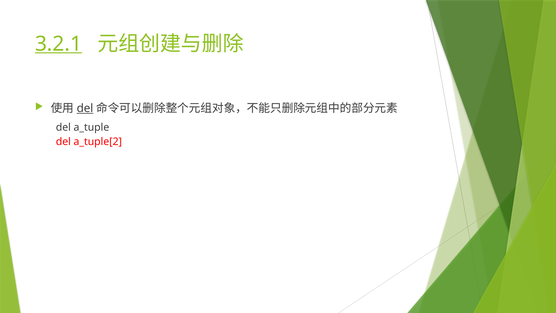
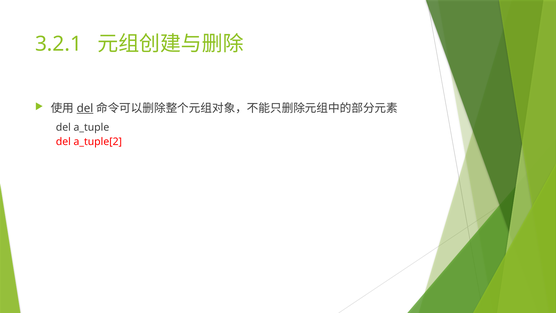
3.2.1 underline: present -> none
